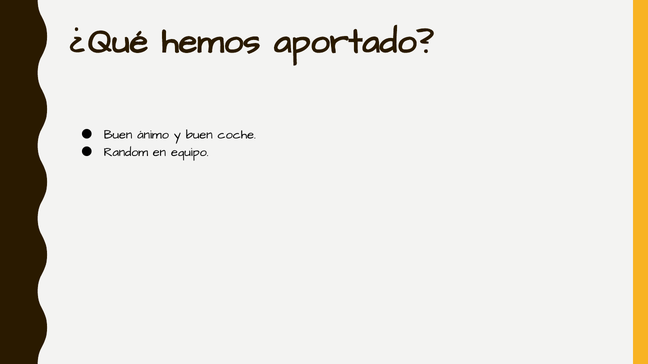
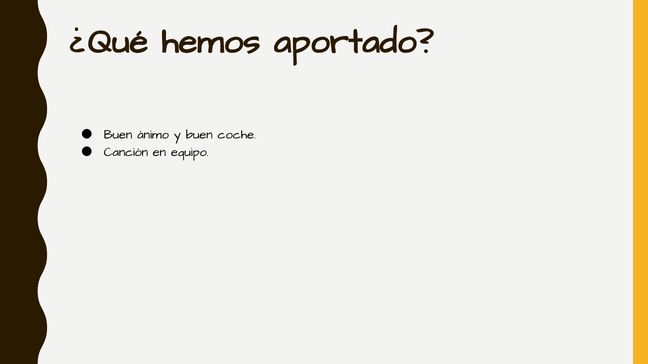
Random: Random -> Canción
